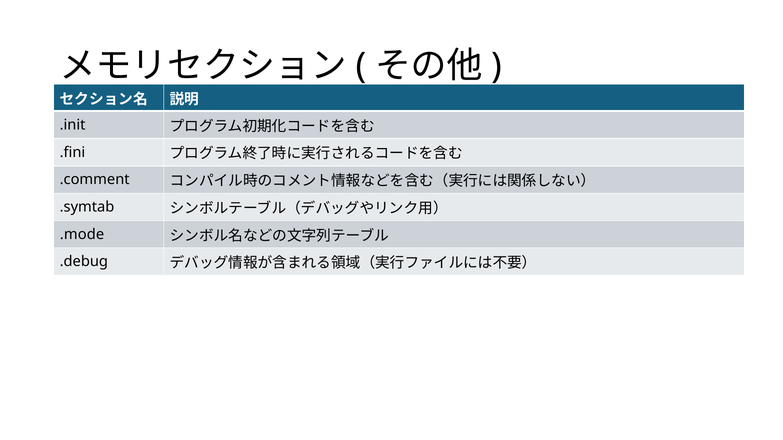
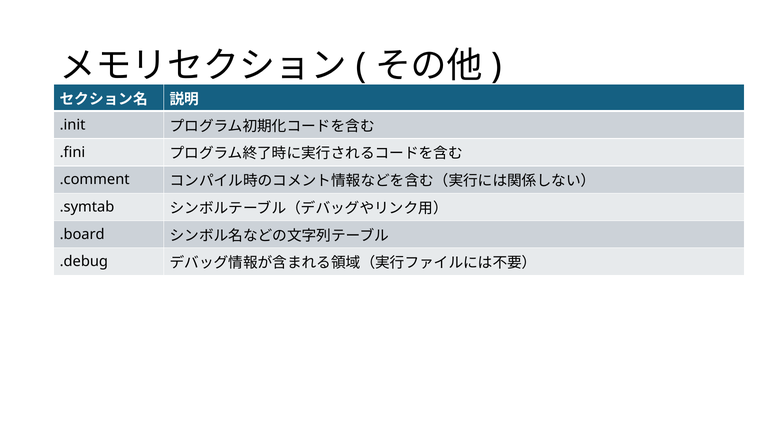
.mode: .mode -> .board
